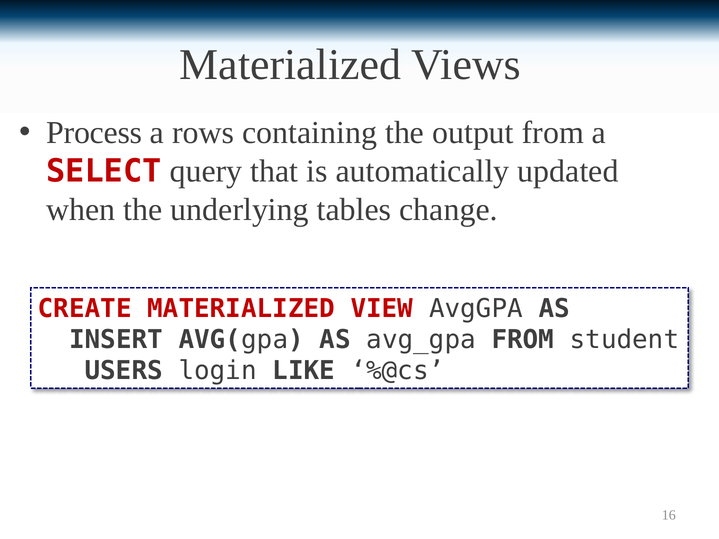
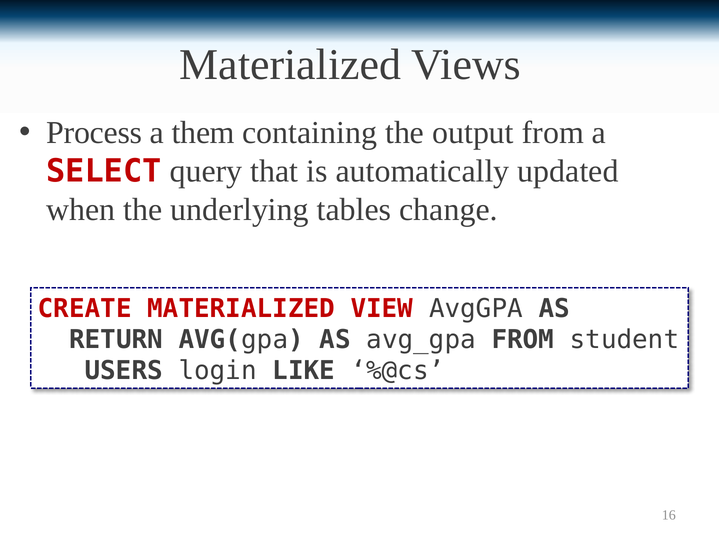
rows: rows -> them
INSERT: INSERT -> RETURN
